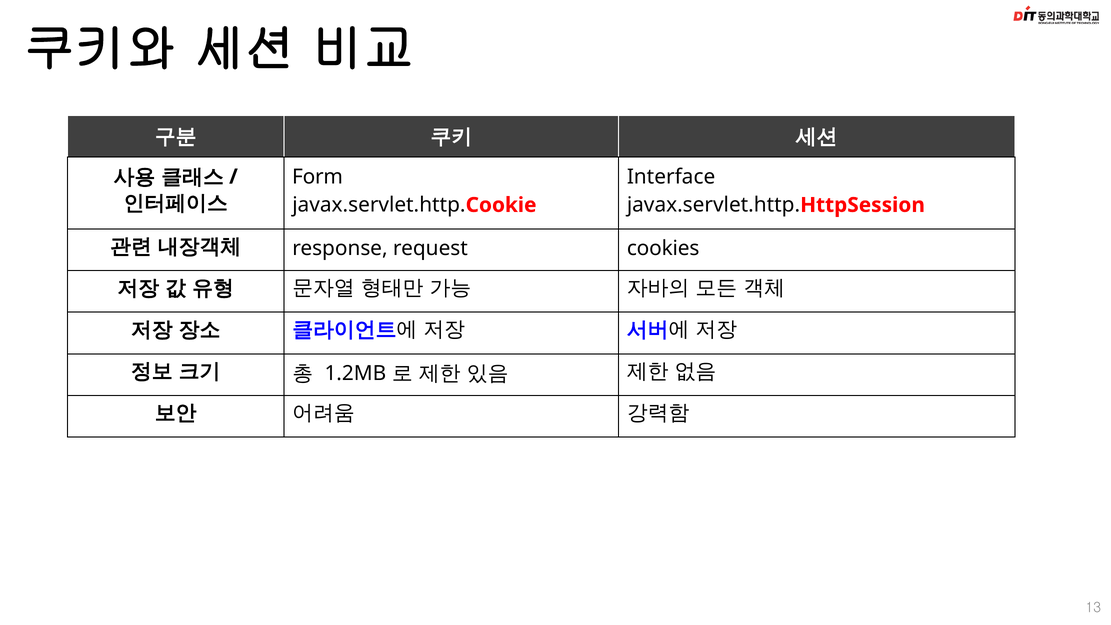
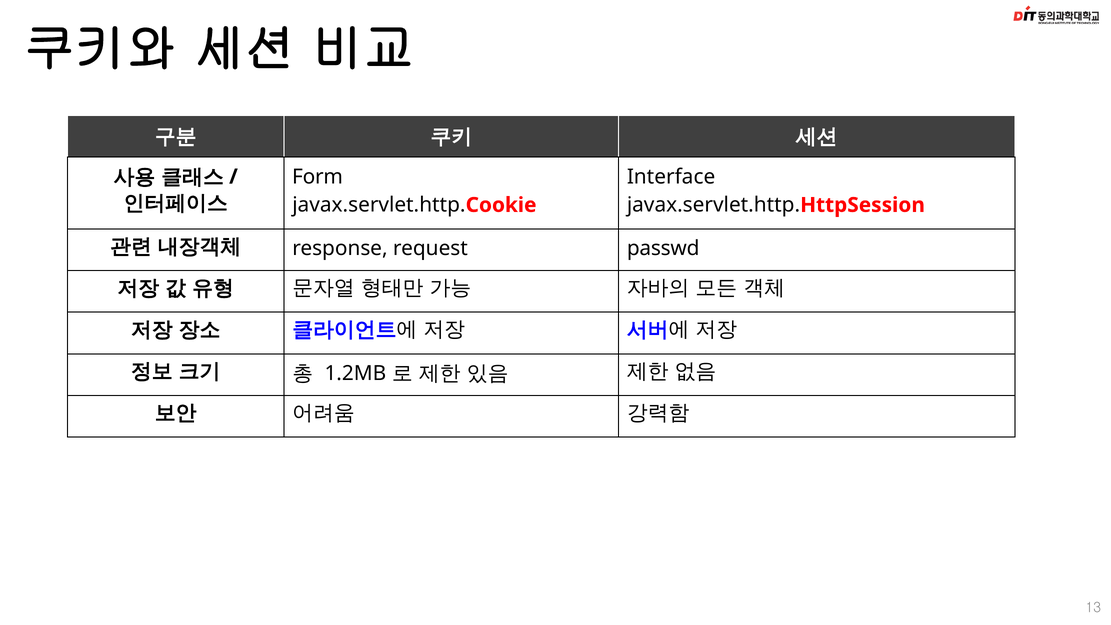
cookies: cookies -> passwd
